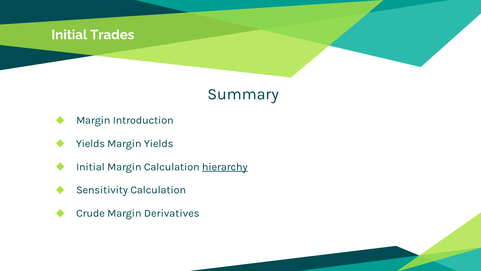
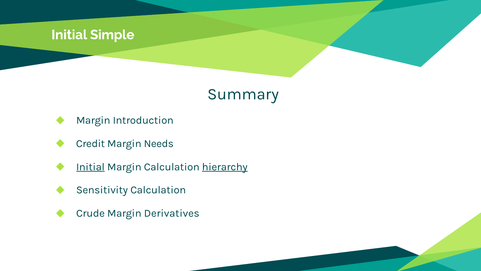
Trades: Trades -> Simple
Yields at (90, 143): Yields -> Credit
Margin Yields: Yields -> Needs
Initial at (90, 167) underline: none -> present
